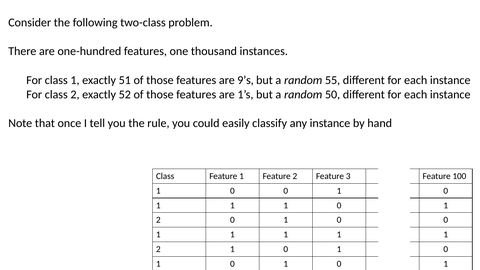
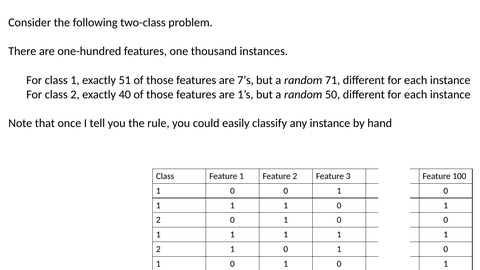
9’s: 9’s -> 7’s
55: 55 -> 71
52: 52 -> 40
